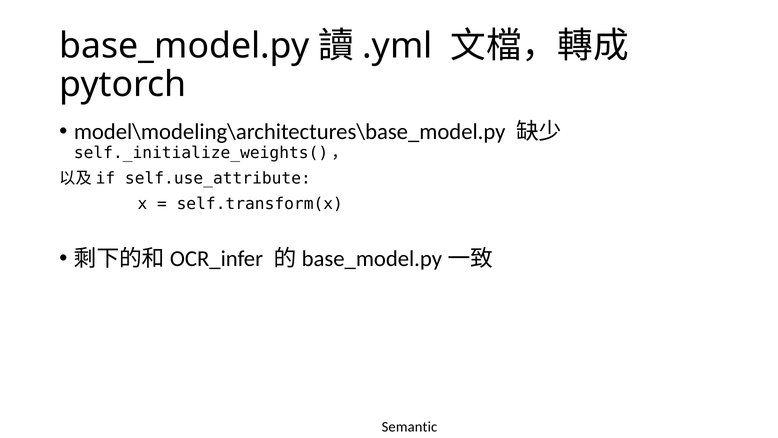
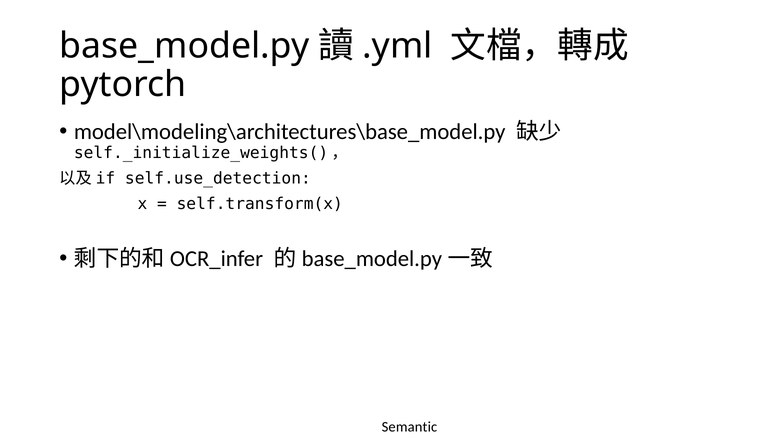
self.use_attribute: self.use_attribute -> self.use_detection
